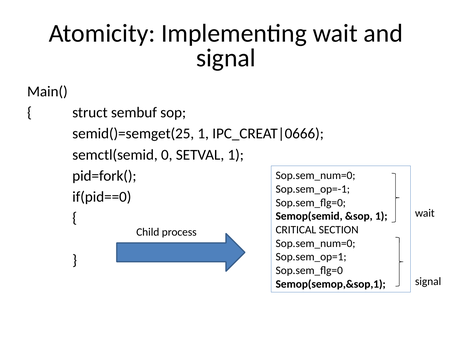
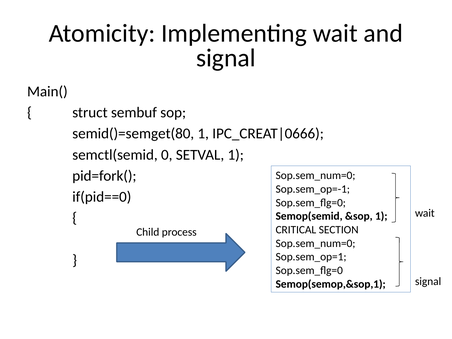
semid()=semget(25: semid()=semget(25 -> semid()=semget(80
